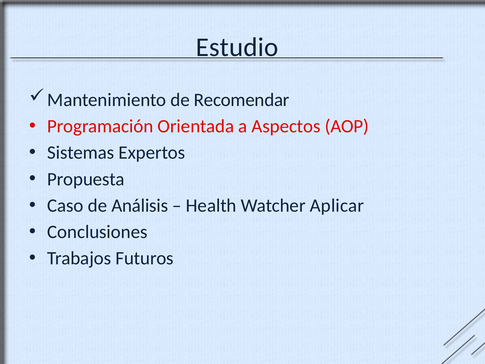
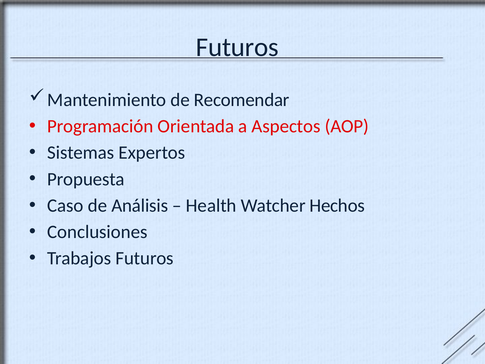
Estudio at (237, 47): Estudio -> Futuros
Aplicar: Aplicar -> Hechos
